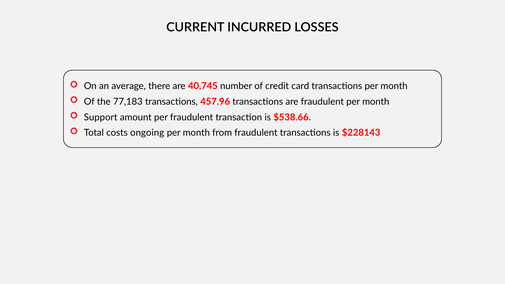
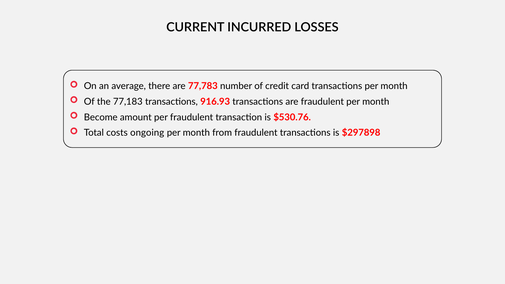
40,745: 40,745 -> 77,783
457.96: 457.96 -> 916.93
Support: Support -> Become
$538.66: $538.66 -> $530.76
$228143: $228143 -> $297898
